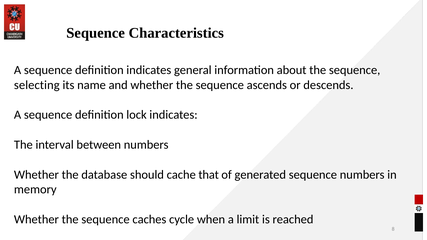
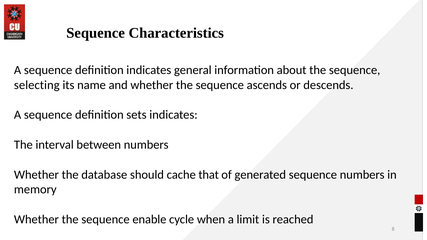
lock: lock -> sets
caches: caches -> enable
